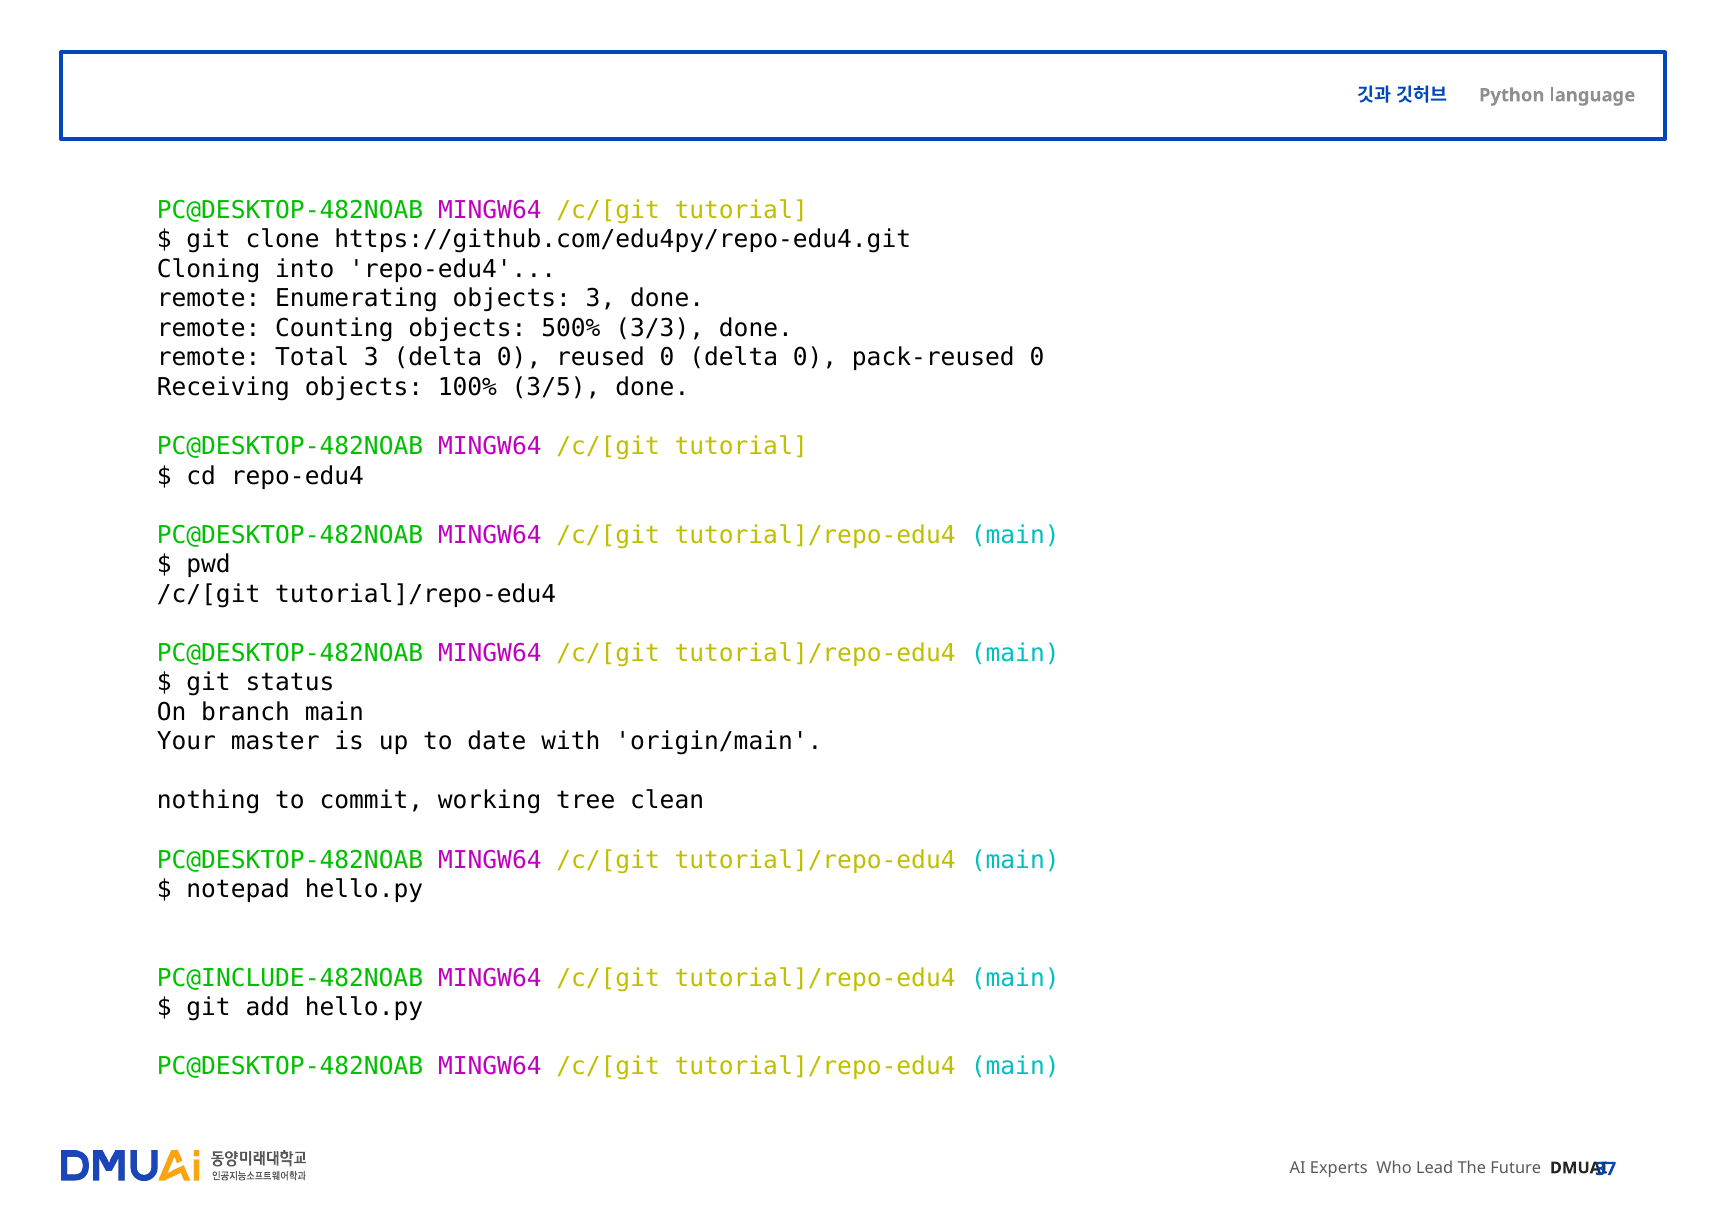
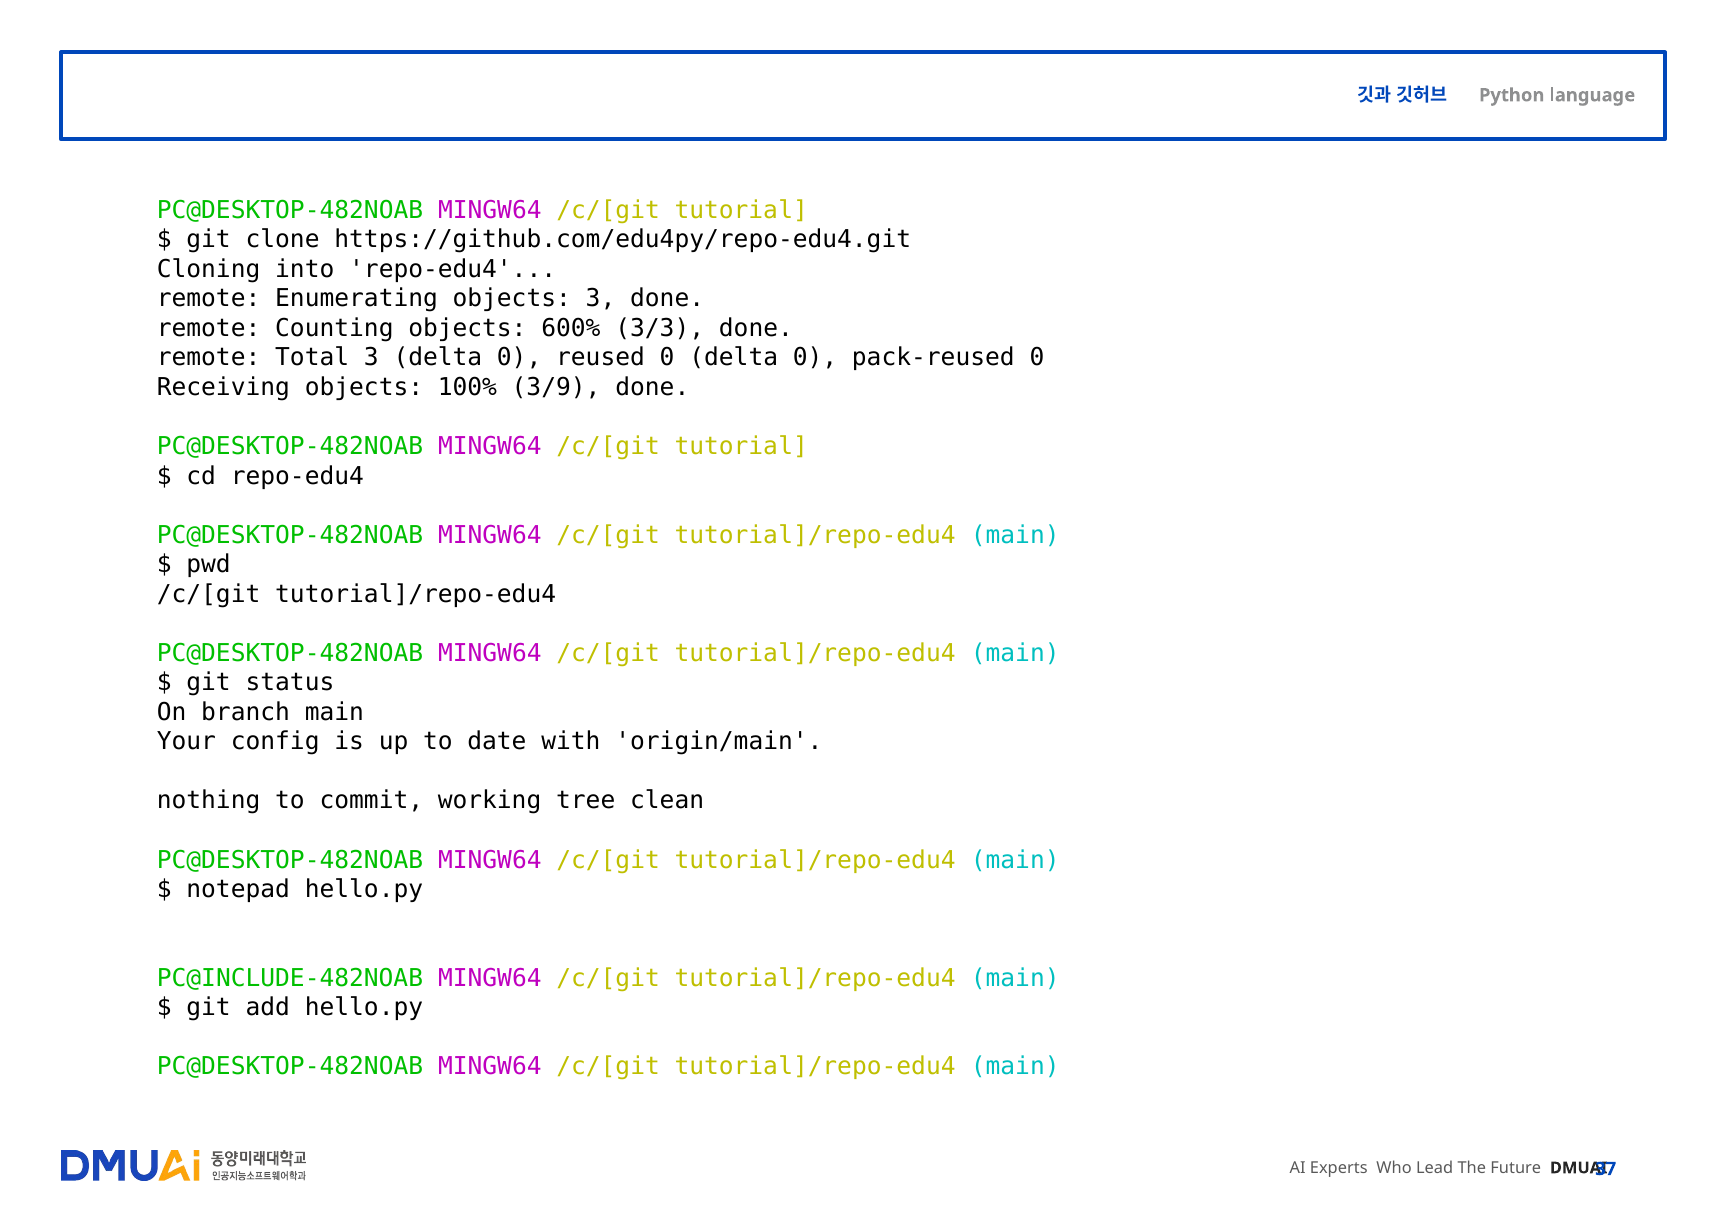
500%: 500% -> 600%
3/5: 3/5 -> 3/9
master: master -> config
